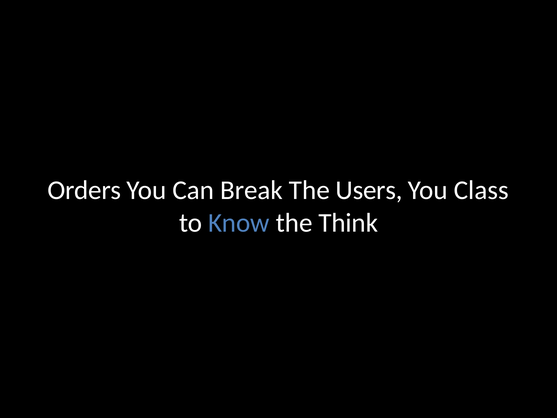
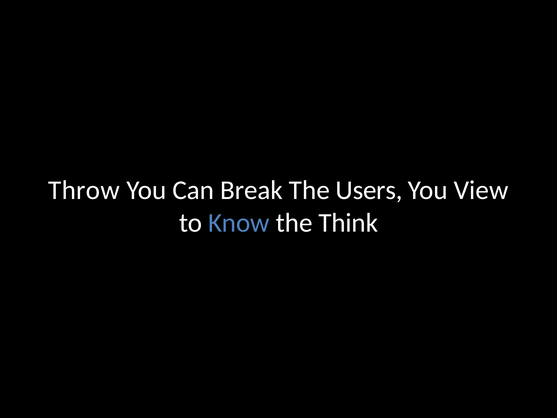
Orders: Orders -> Throw
Class: Class -> View
